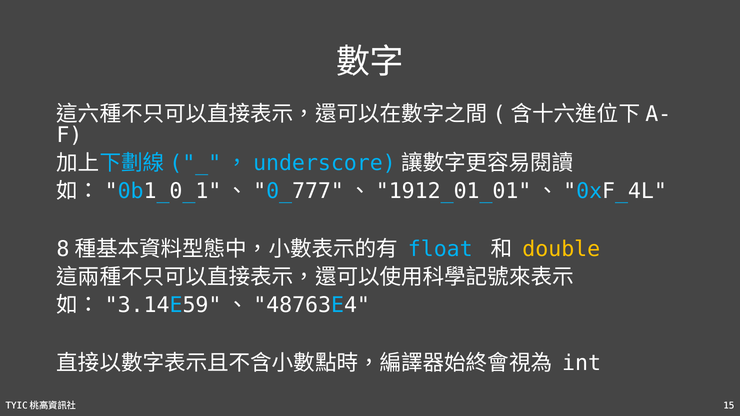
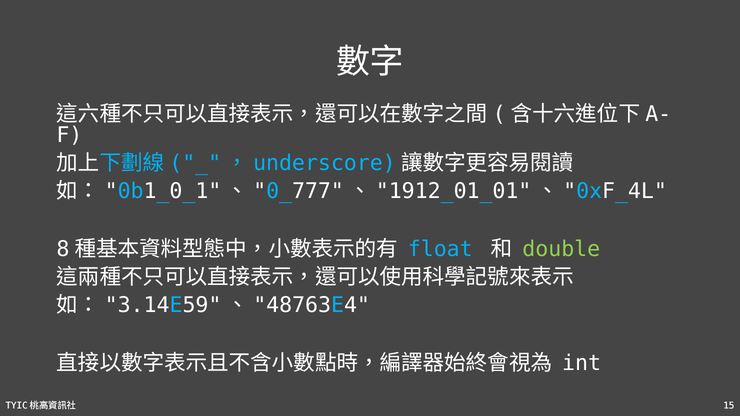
double colour: yellow -> light green
